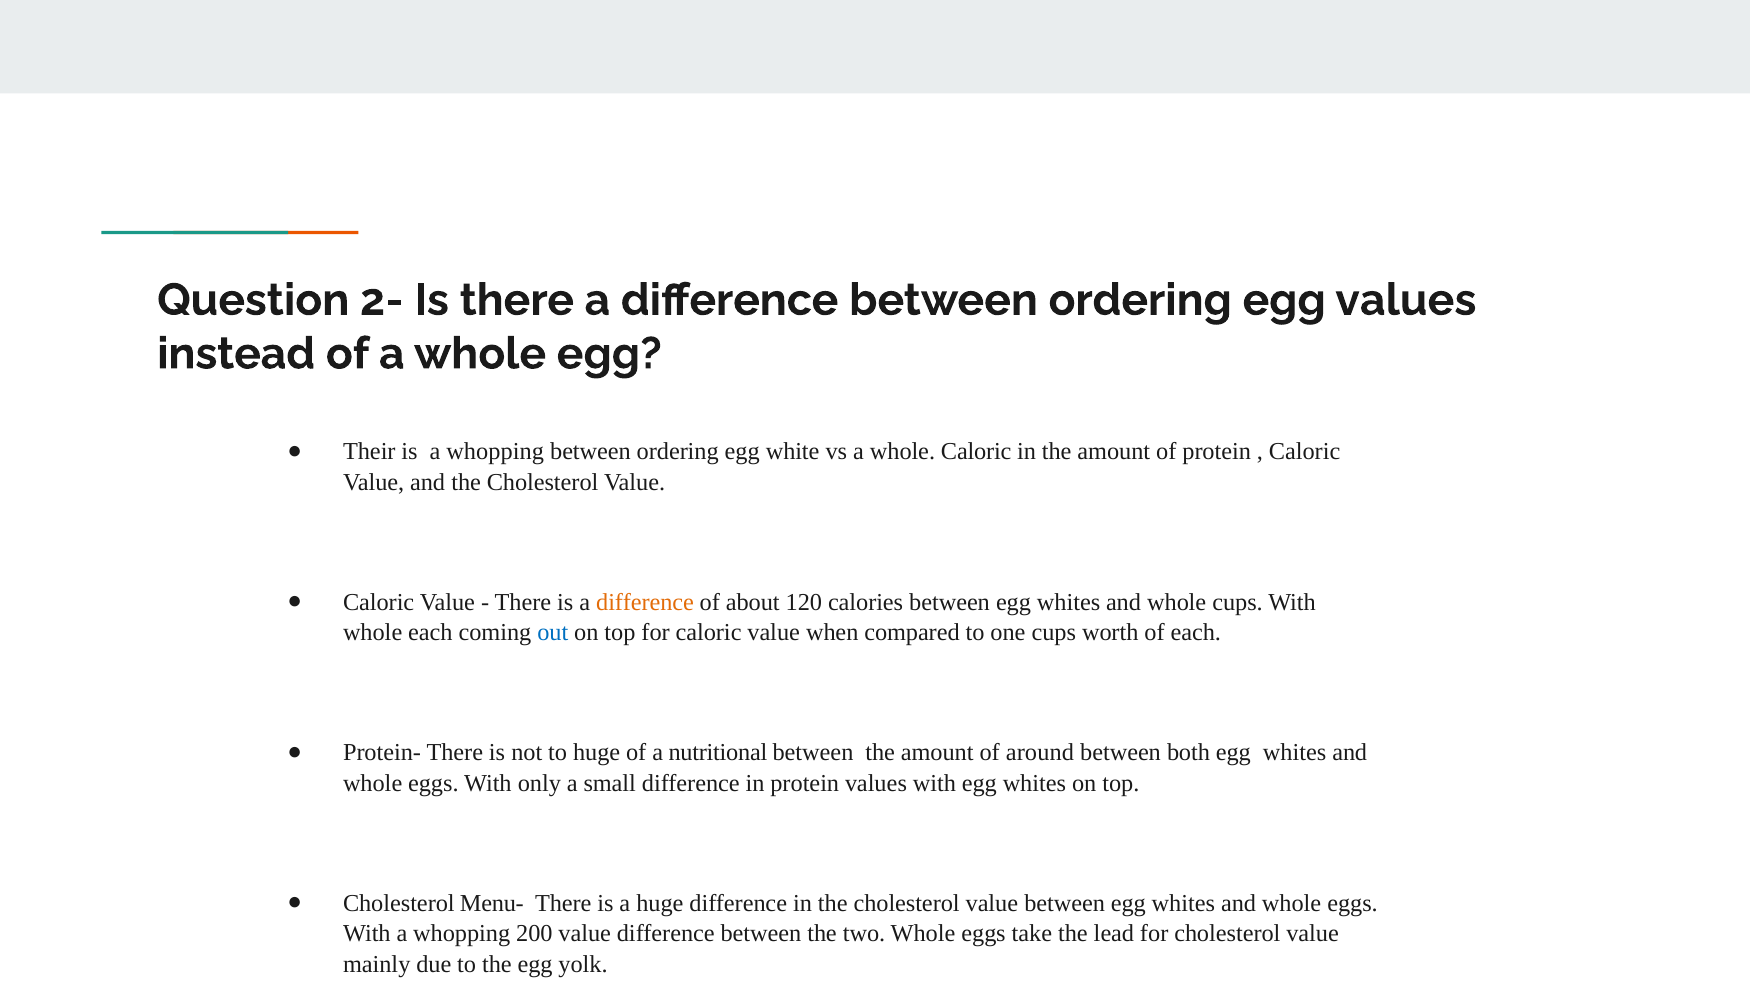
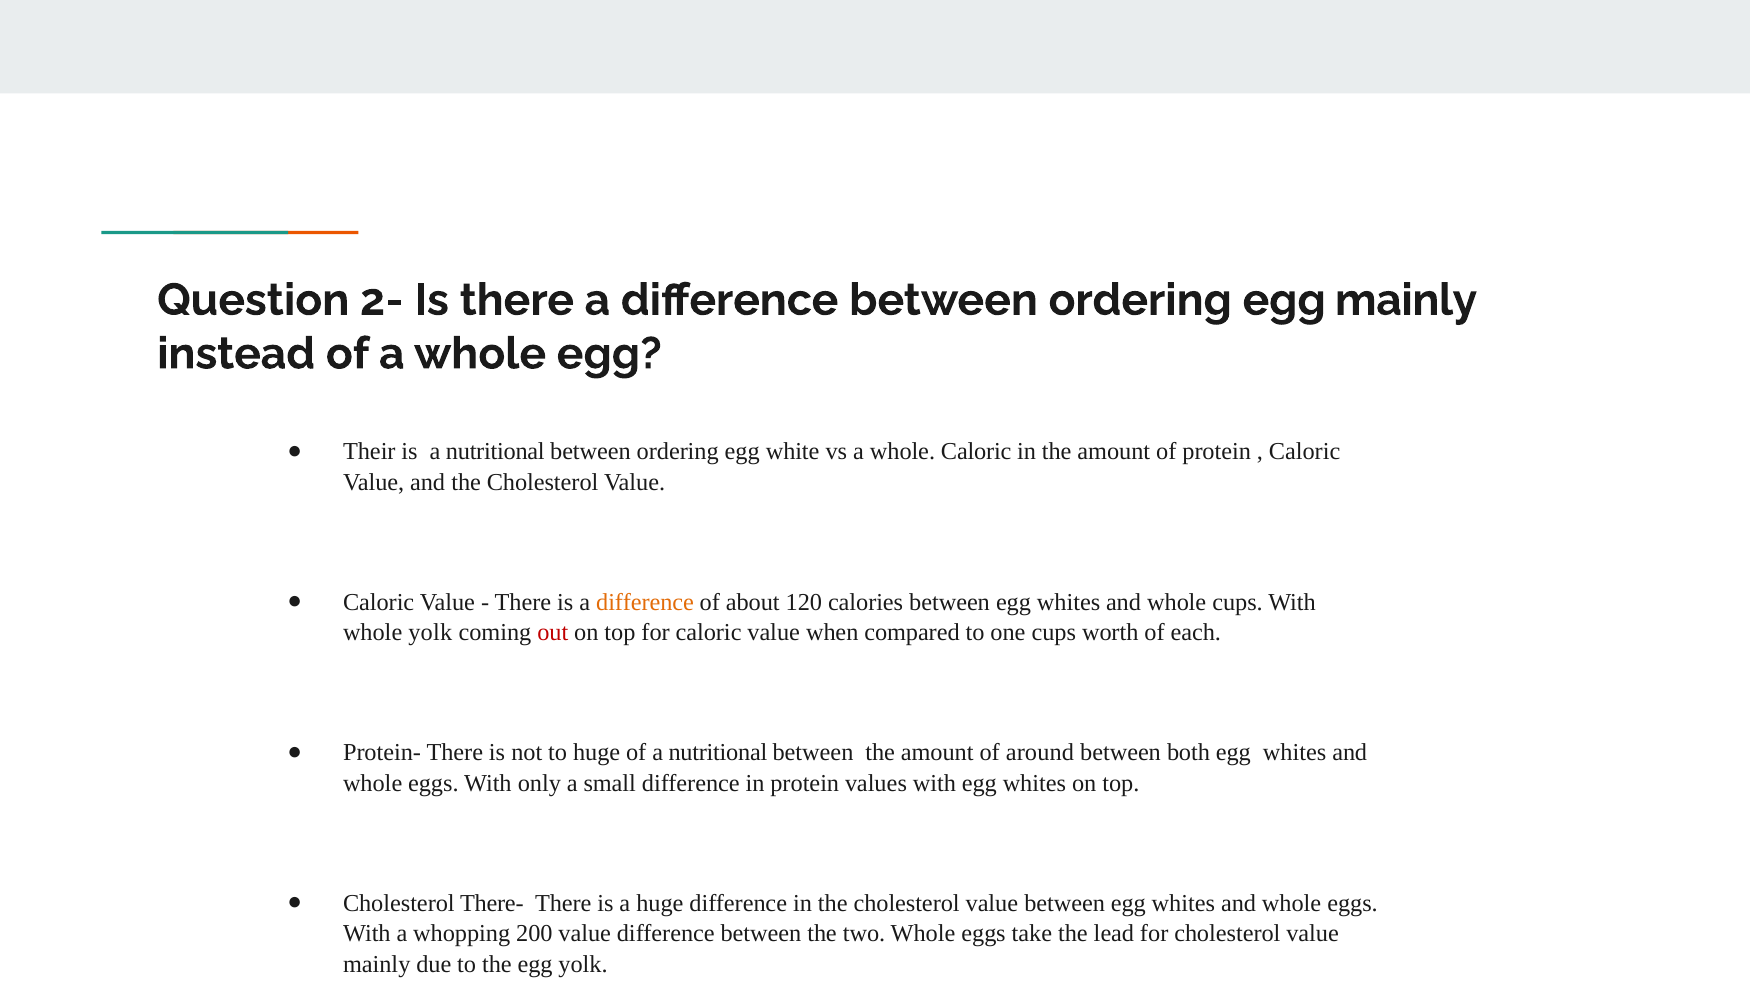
egg values: values -> mainly
is a whopping: whopping -> nutritional
whole each: each -> yolk
out colour: blue -> red
Menu-: Menu- -> There-
